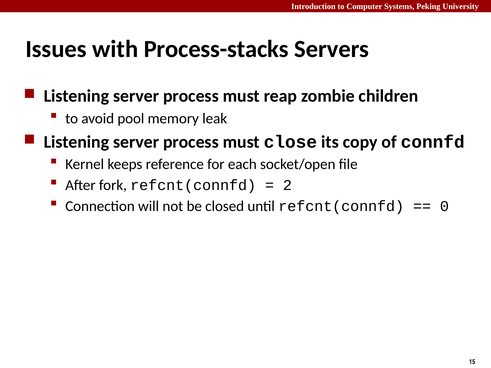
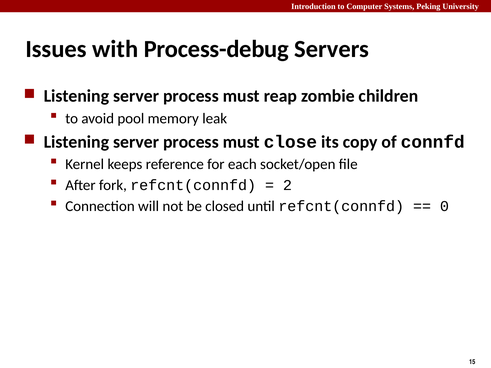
Process-stacks: Process-stacks -> Process-debug
